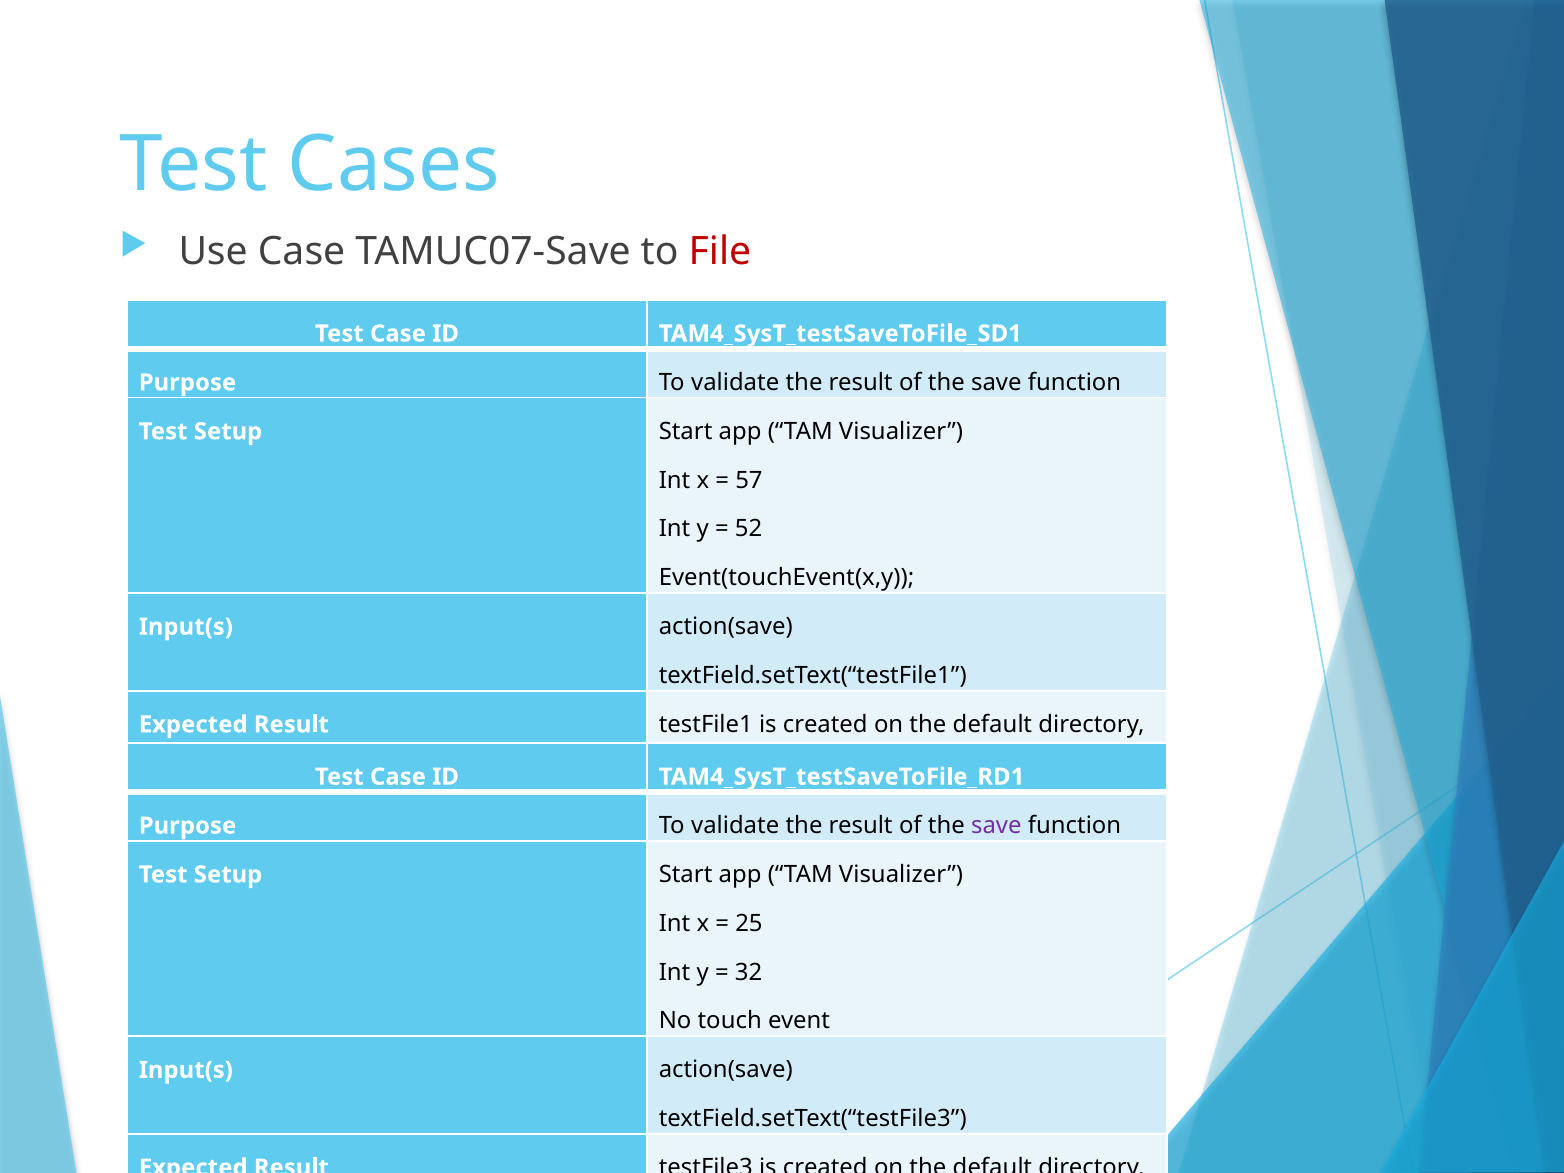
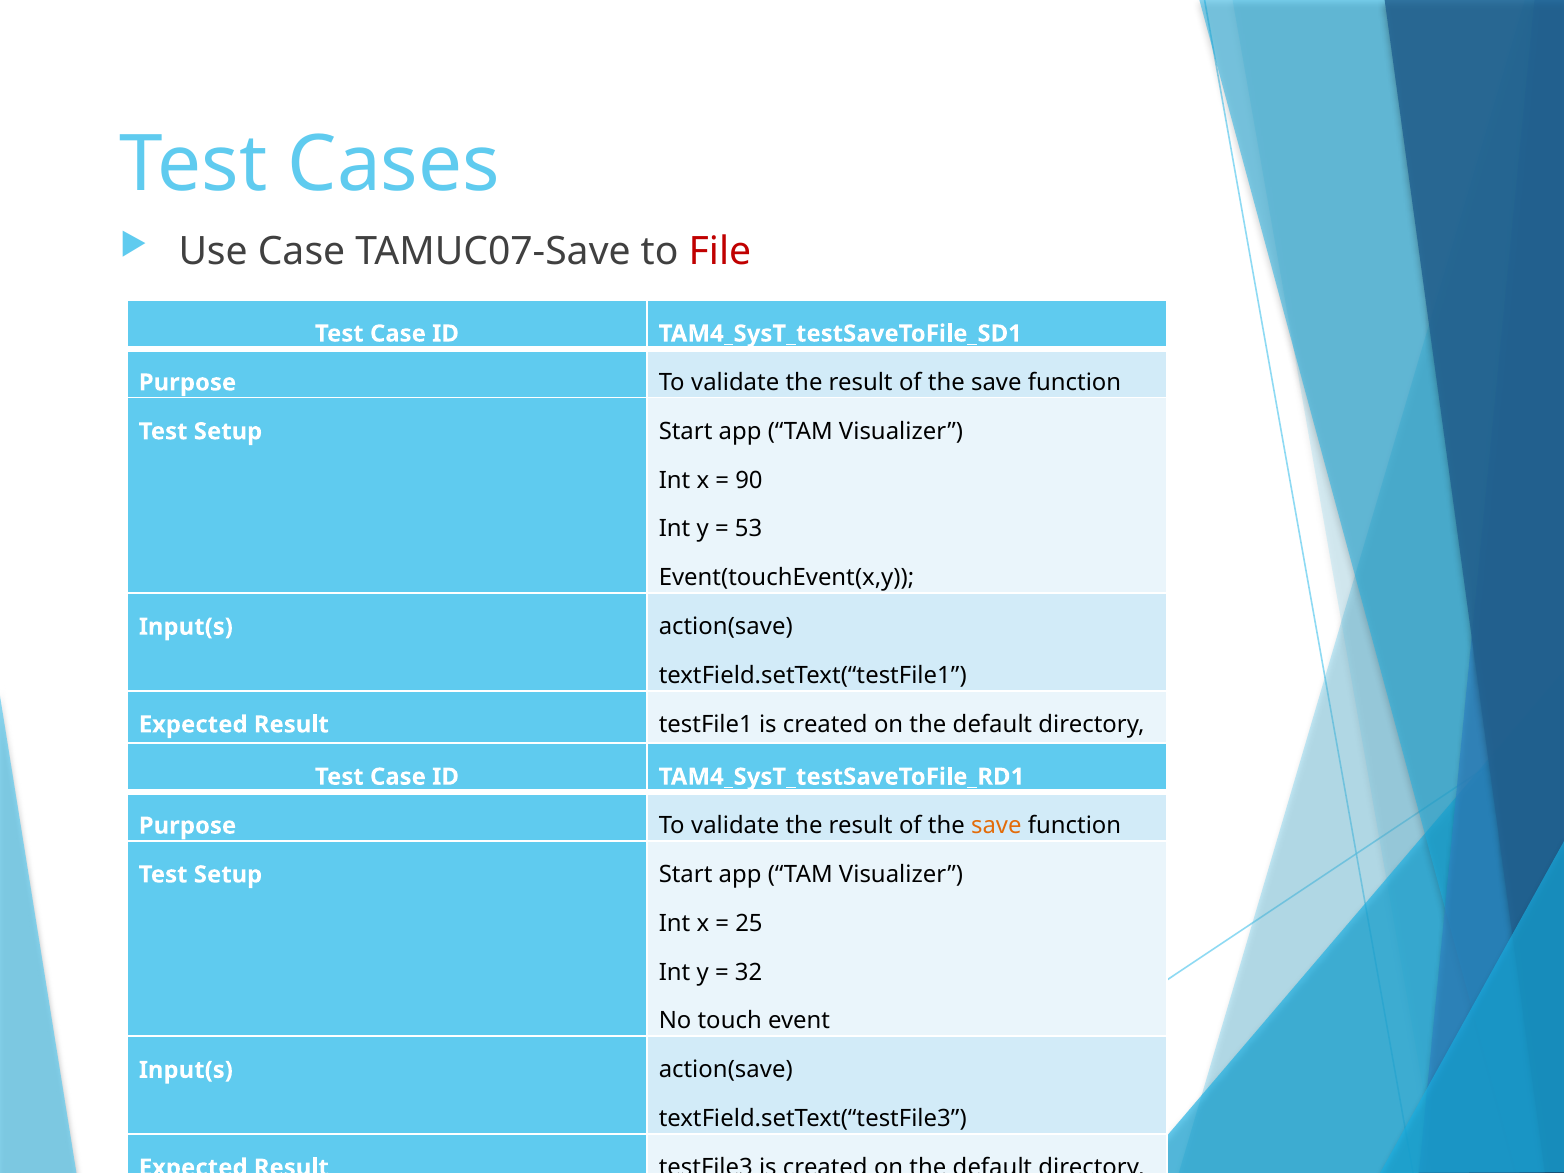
57: 57 -> 90
52: 52 -> 53
save at (996, 826) colour: purple -> orange
